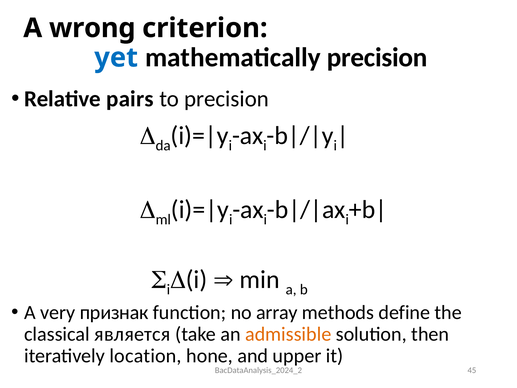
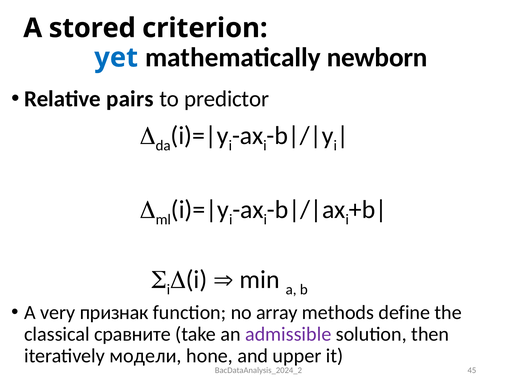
wrong: wrong -> stored
mathematically precision: precision -> newborn
to precision: precision -> predictor
является: является -> сравните
admissible colour: orange -> purple
location: location -> модели
